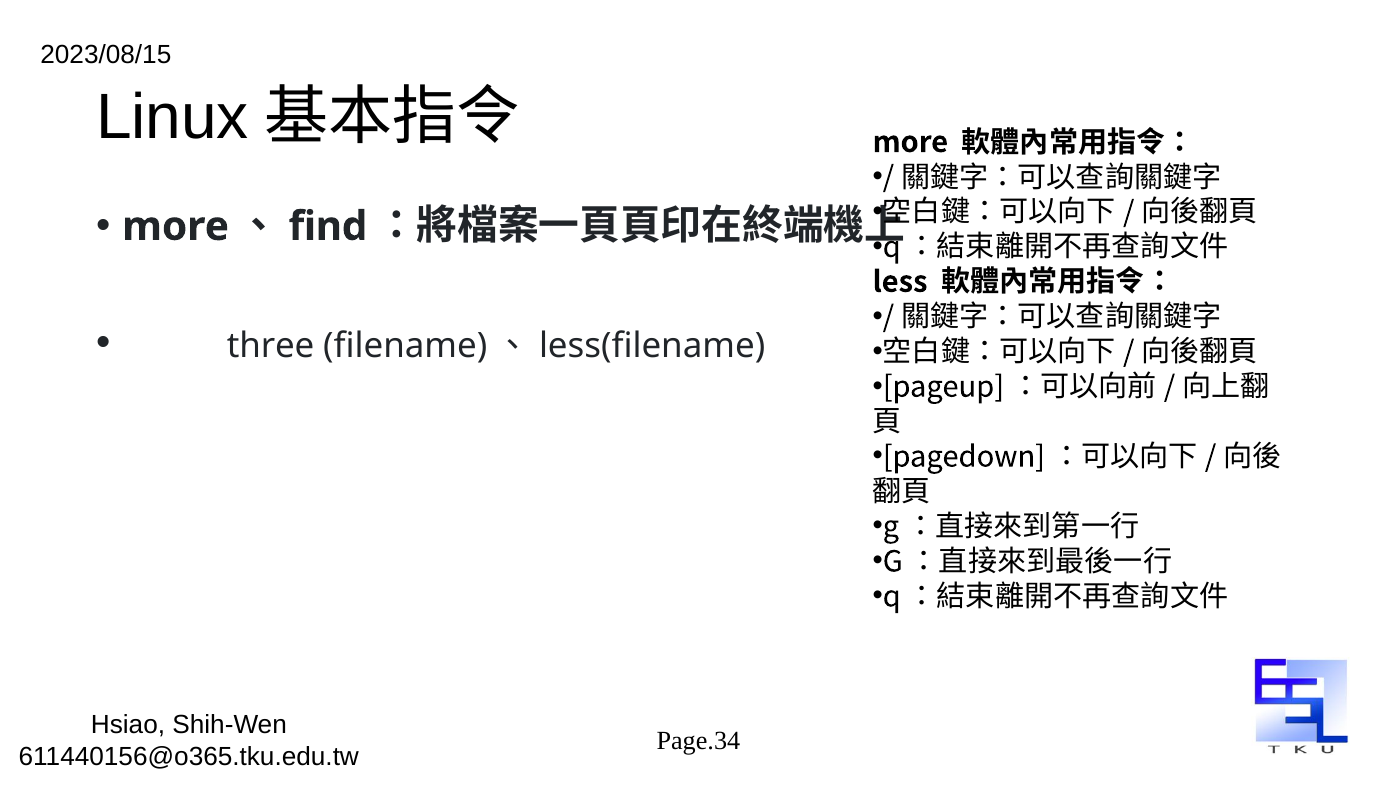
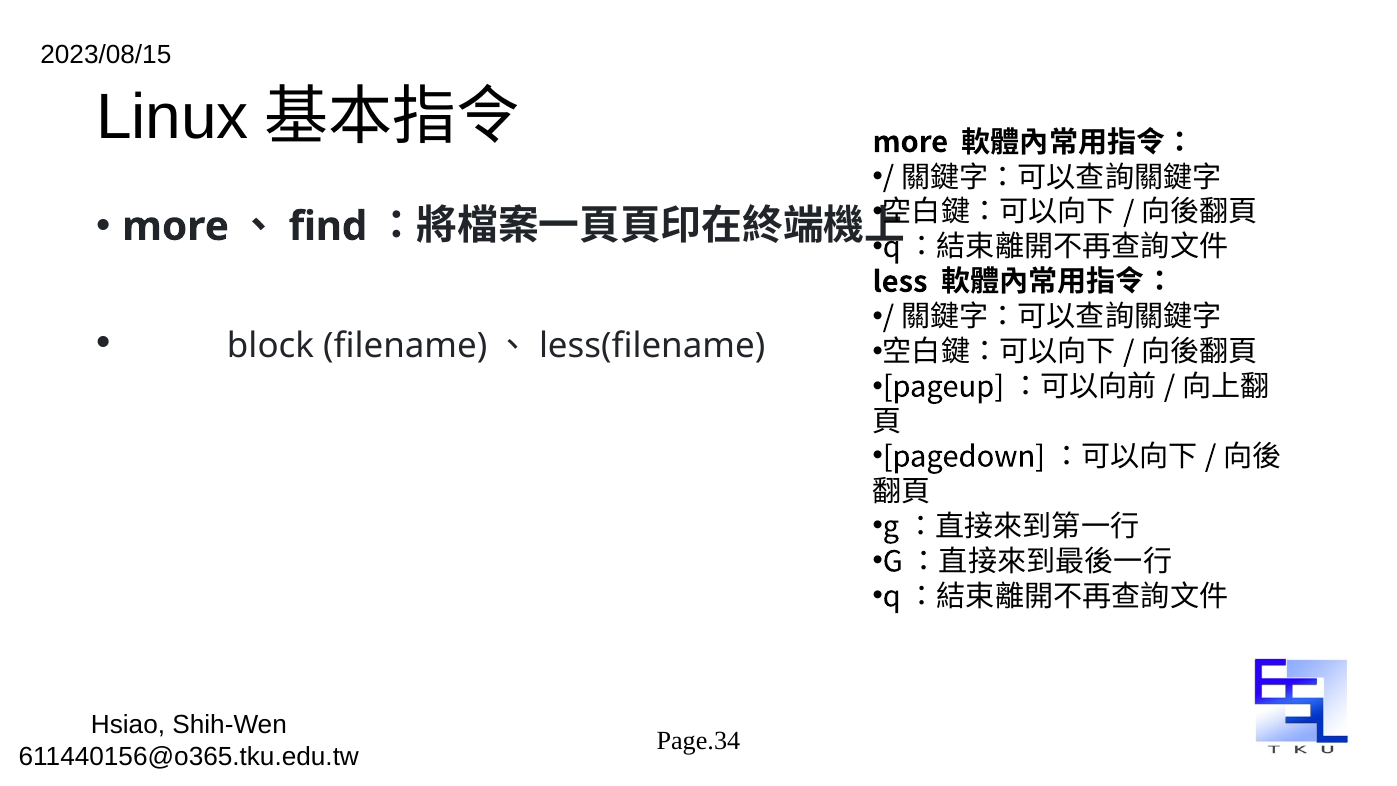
three: three -> block
